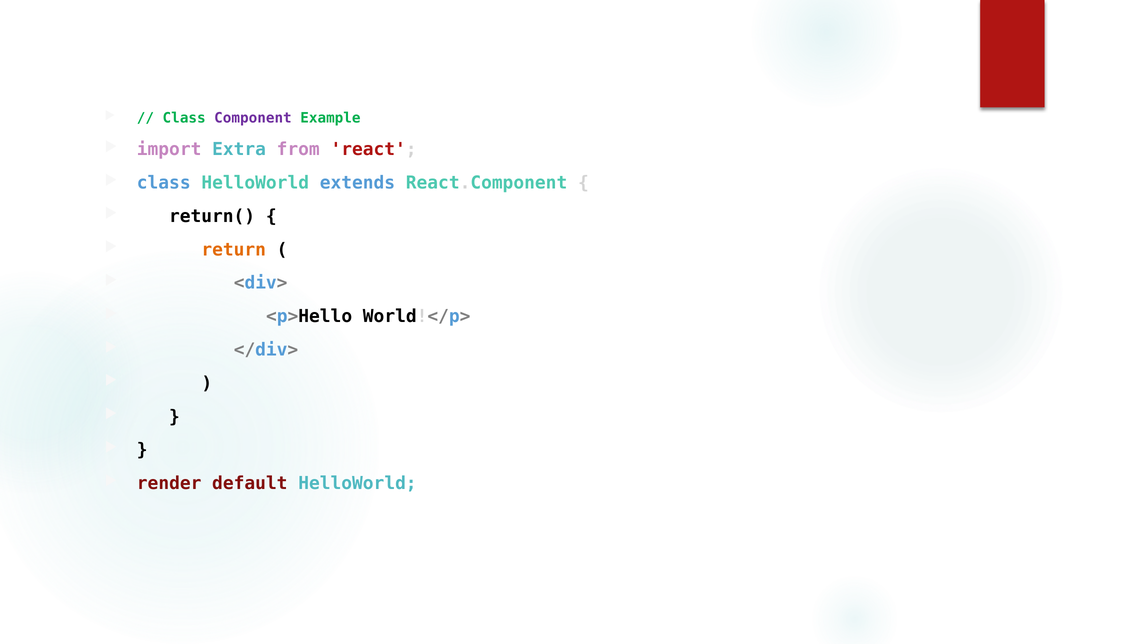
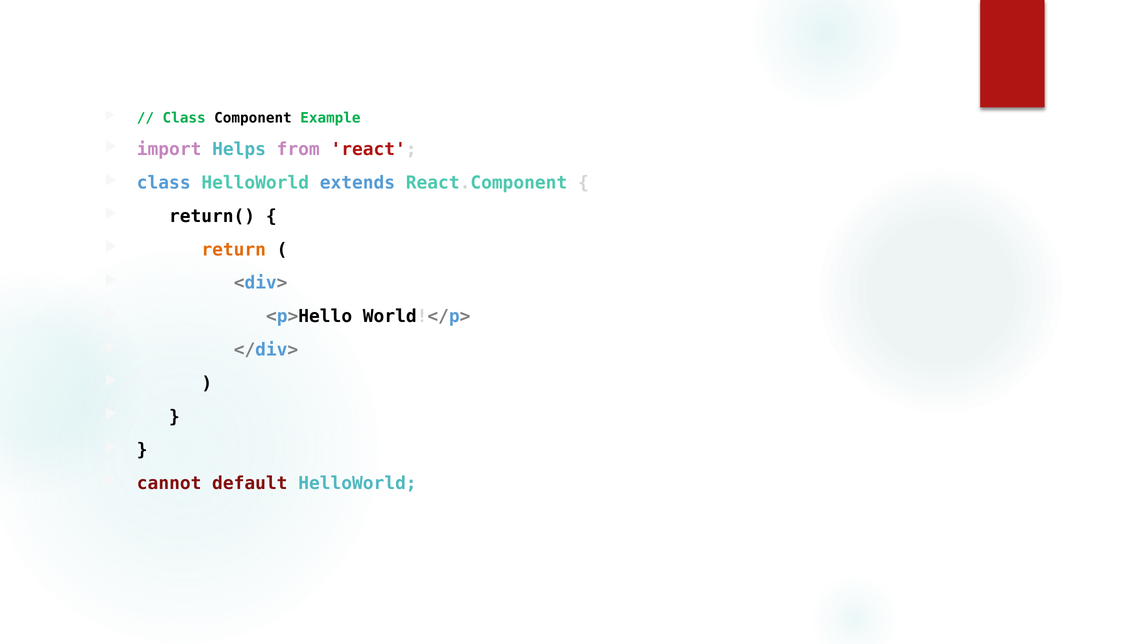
Component colour: purple -> black
Extra: Extra -> Helps
render: render -> cannot
